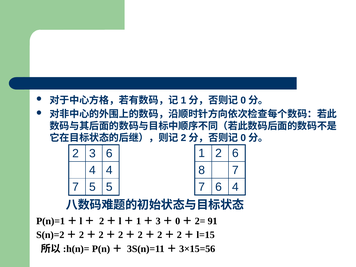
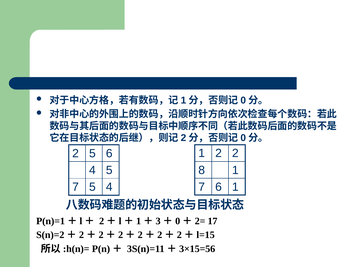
2 6: 6 -> 2
2 3: 3 -> 5
8 7: 7 -> 1
4 4: 4 -> 5
7 6 4: 4 -> 1
5 5: 5 -> 4
91: 91 -> 17
